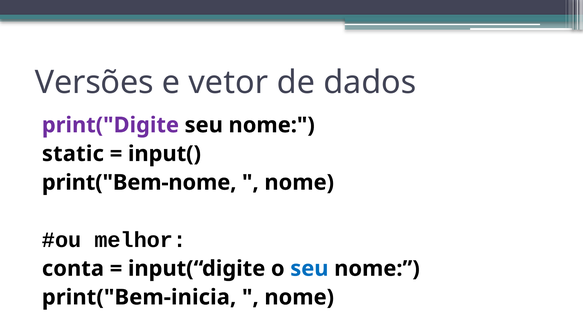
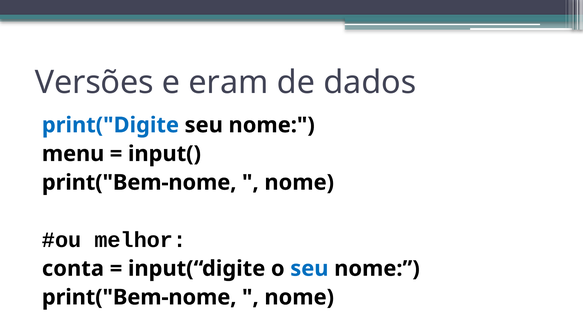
vetor: vetor -> eram
print("Digite colour: purple -> blue
static: static -> menu
print("Bem-inicia at (139, 297): print("Bem-inicia -> print("Bem-nome
